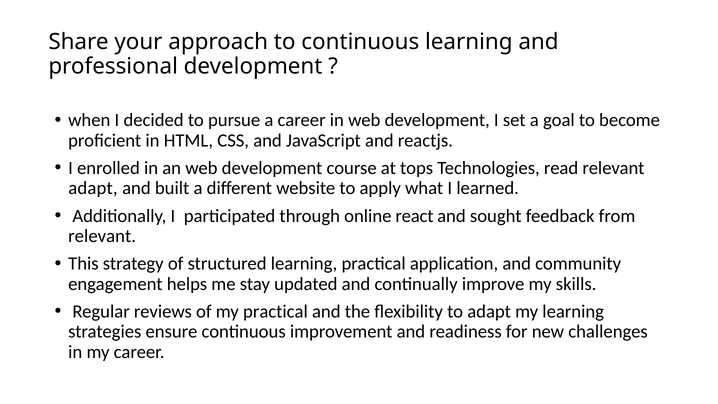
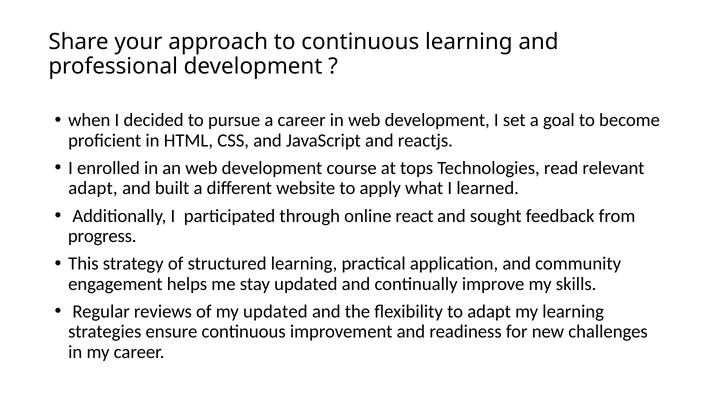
relevant at (102, 236): relevant -> progress
my practical: practical -> updated
